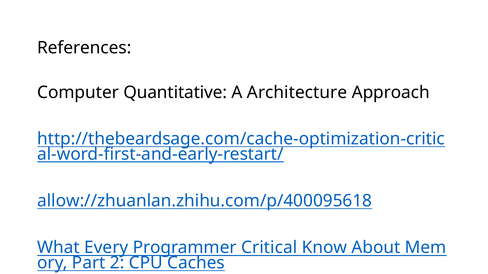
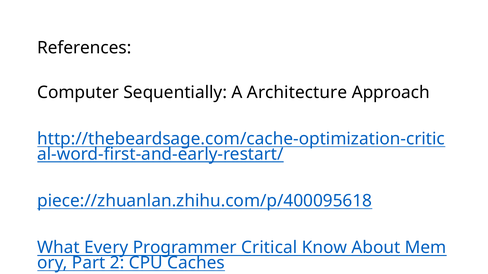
Quantitative: Quantitative -> Sequentially
allow://zhuanlan.zhihu.com/p/400095618: allow://zhuanlan.zhihu.com/p/400095618 -> piece://zhuanlan.zhihu.com/p/400095618
